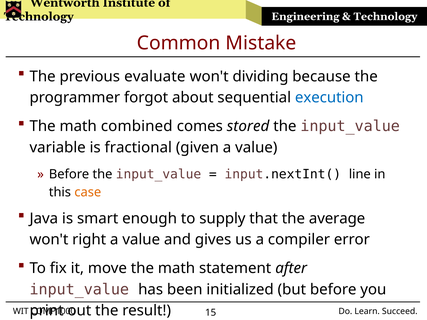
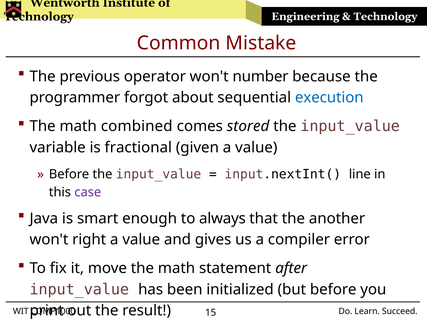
evaluate: evaluate -> operator
dividing: dividing -> number
case colour: orange -> purple
supply: supply -> always
average: average -> another
